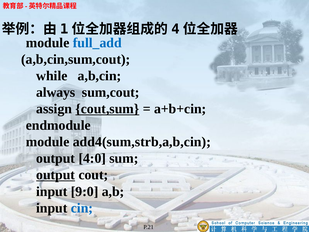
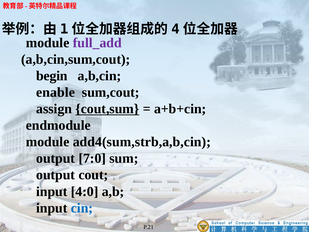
full_add colour: blue -> purple
while: while -> begin
always: always -> enable
4:0: 4:0 -> 7:0
output at (56, 175) underline: present -> none
9:0: 9:0 -> 4:0
